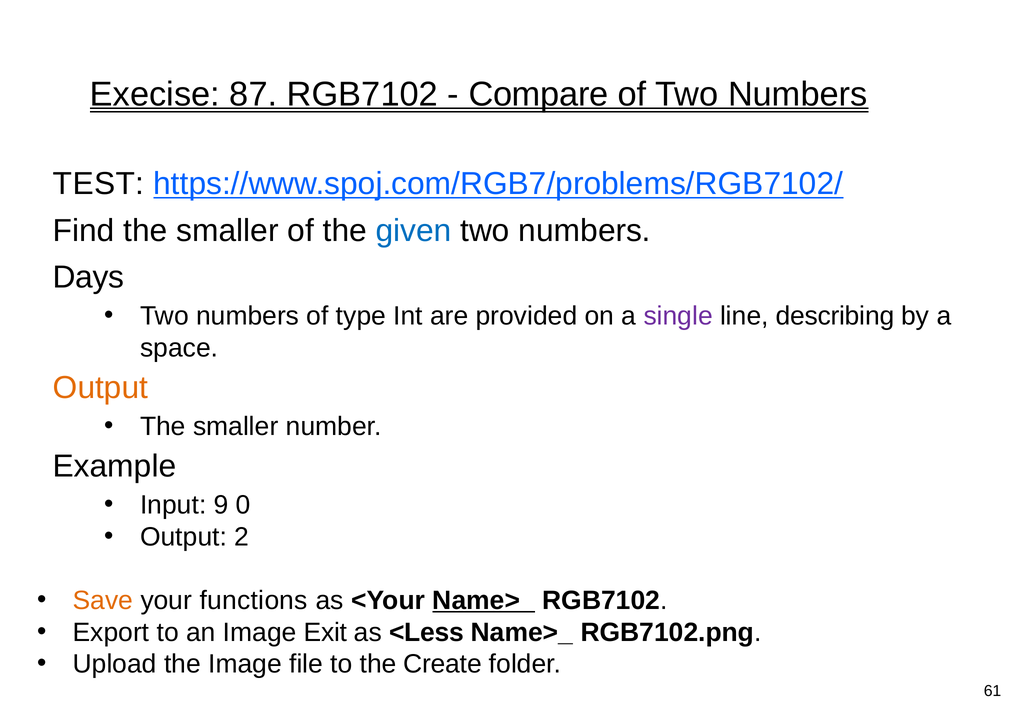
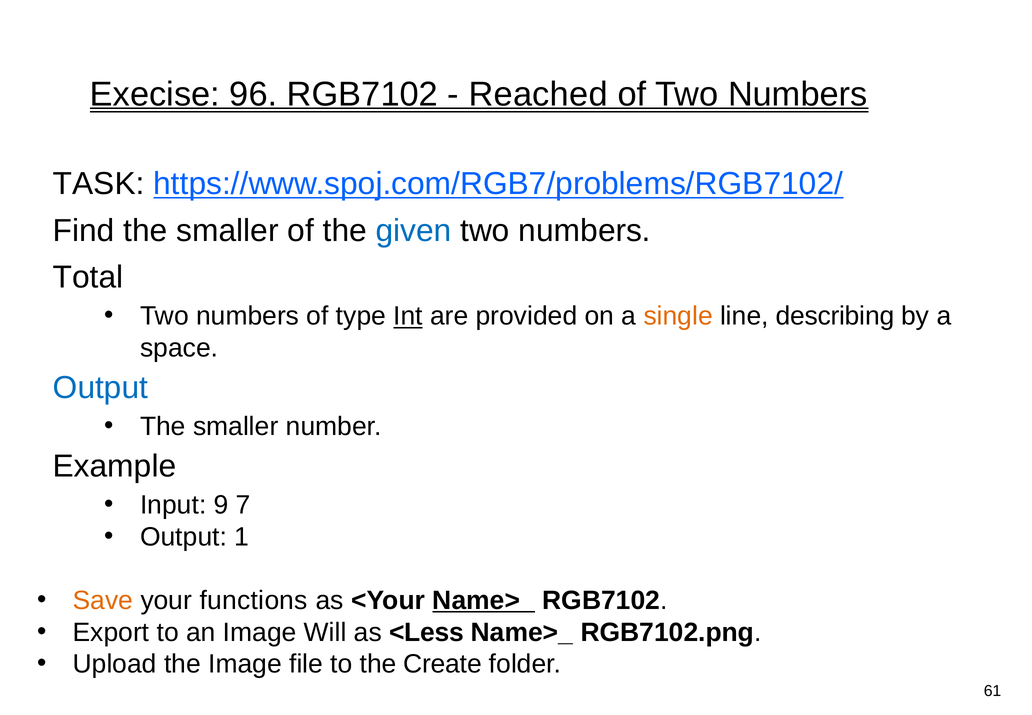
87: 87 -> 96
Compare: Compare -> Reached
TEST: TEST -> TASK
Days: Days -> Total
Int underline: none -> present
single colour: purple -> orange
Output at (100, 387) colour: orange -> blue
0: 0 -> 7
2: 2 -> 1
Exit: Exit -> Will
